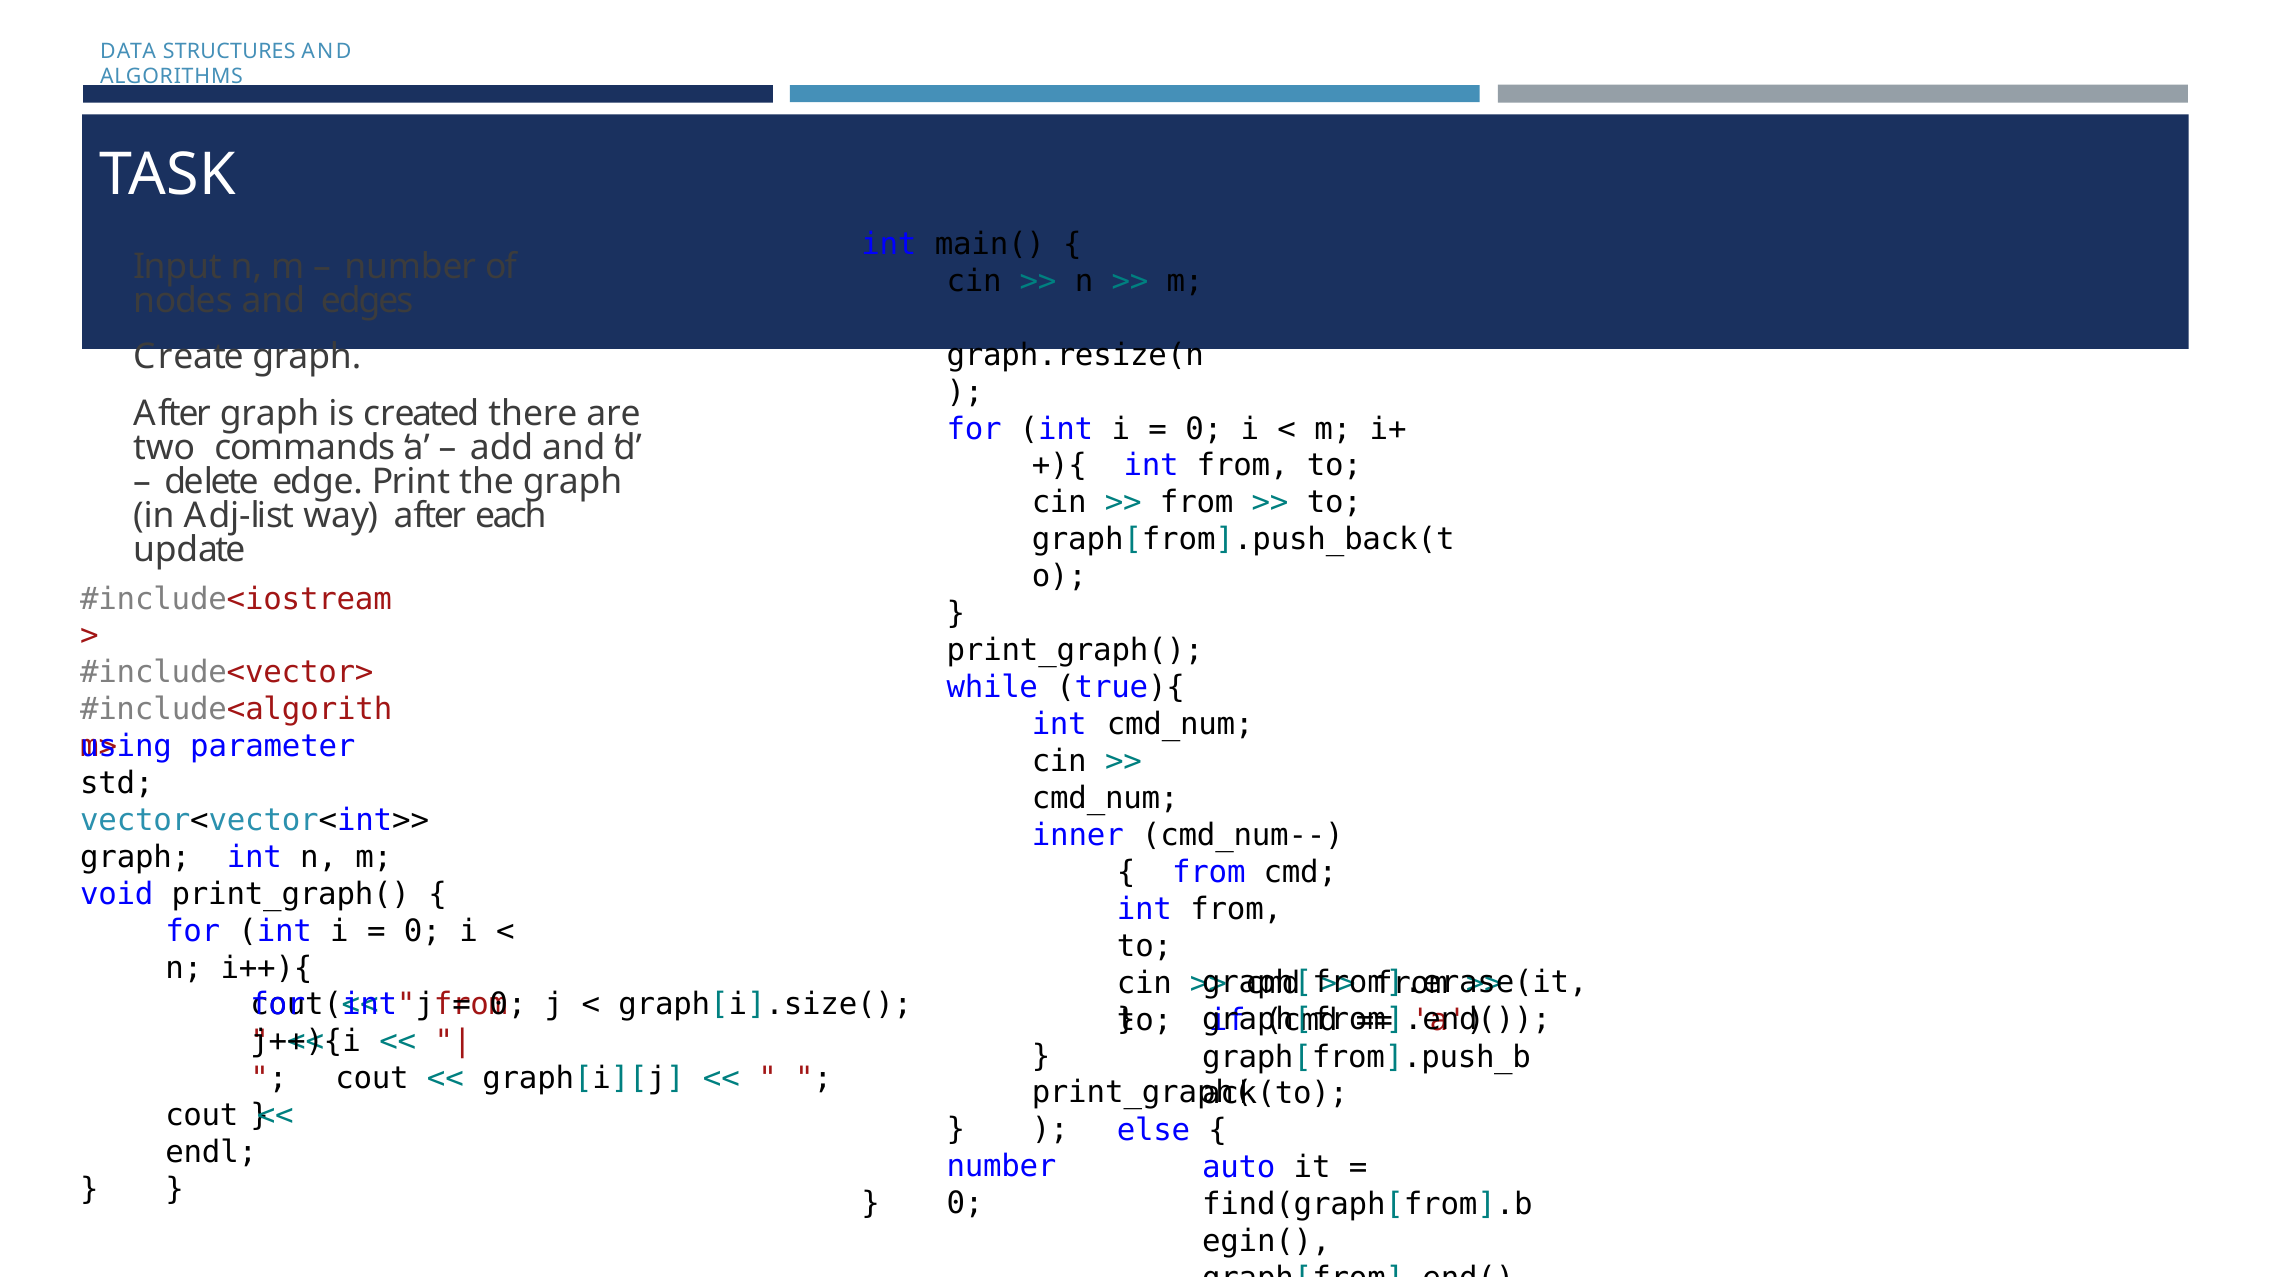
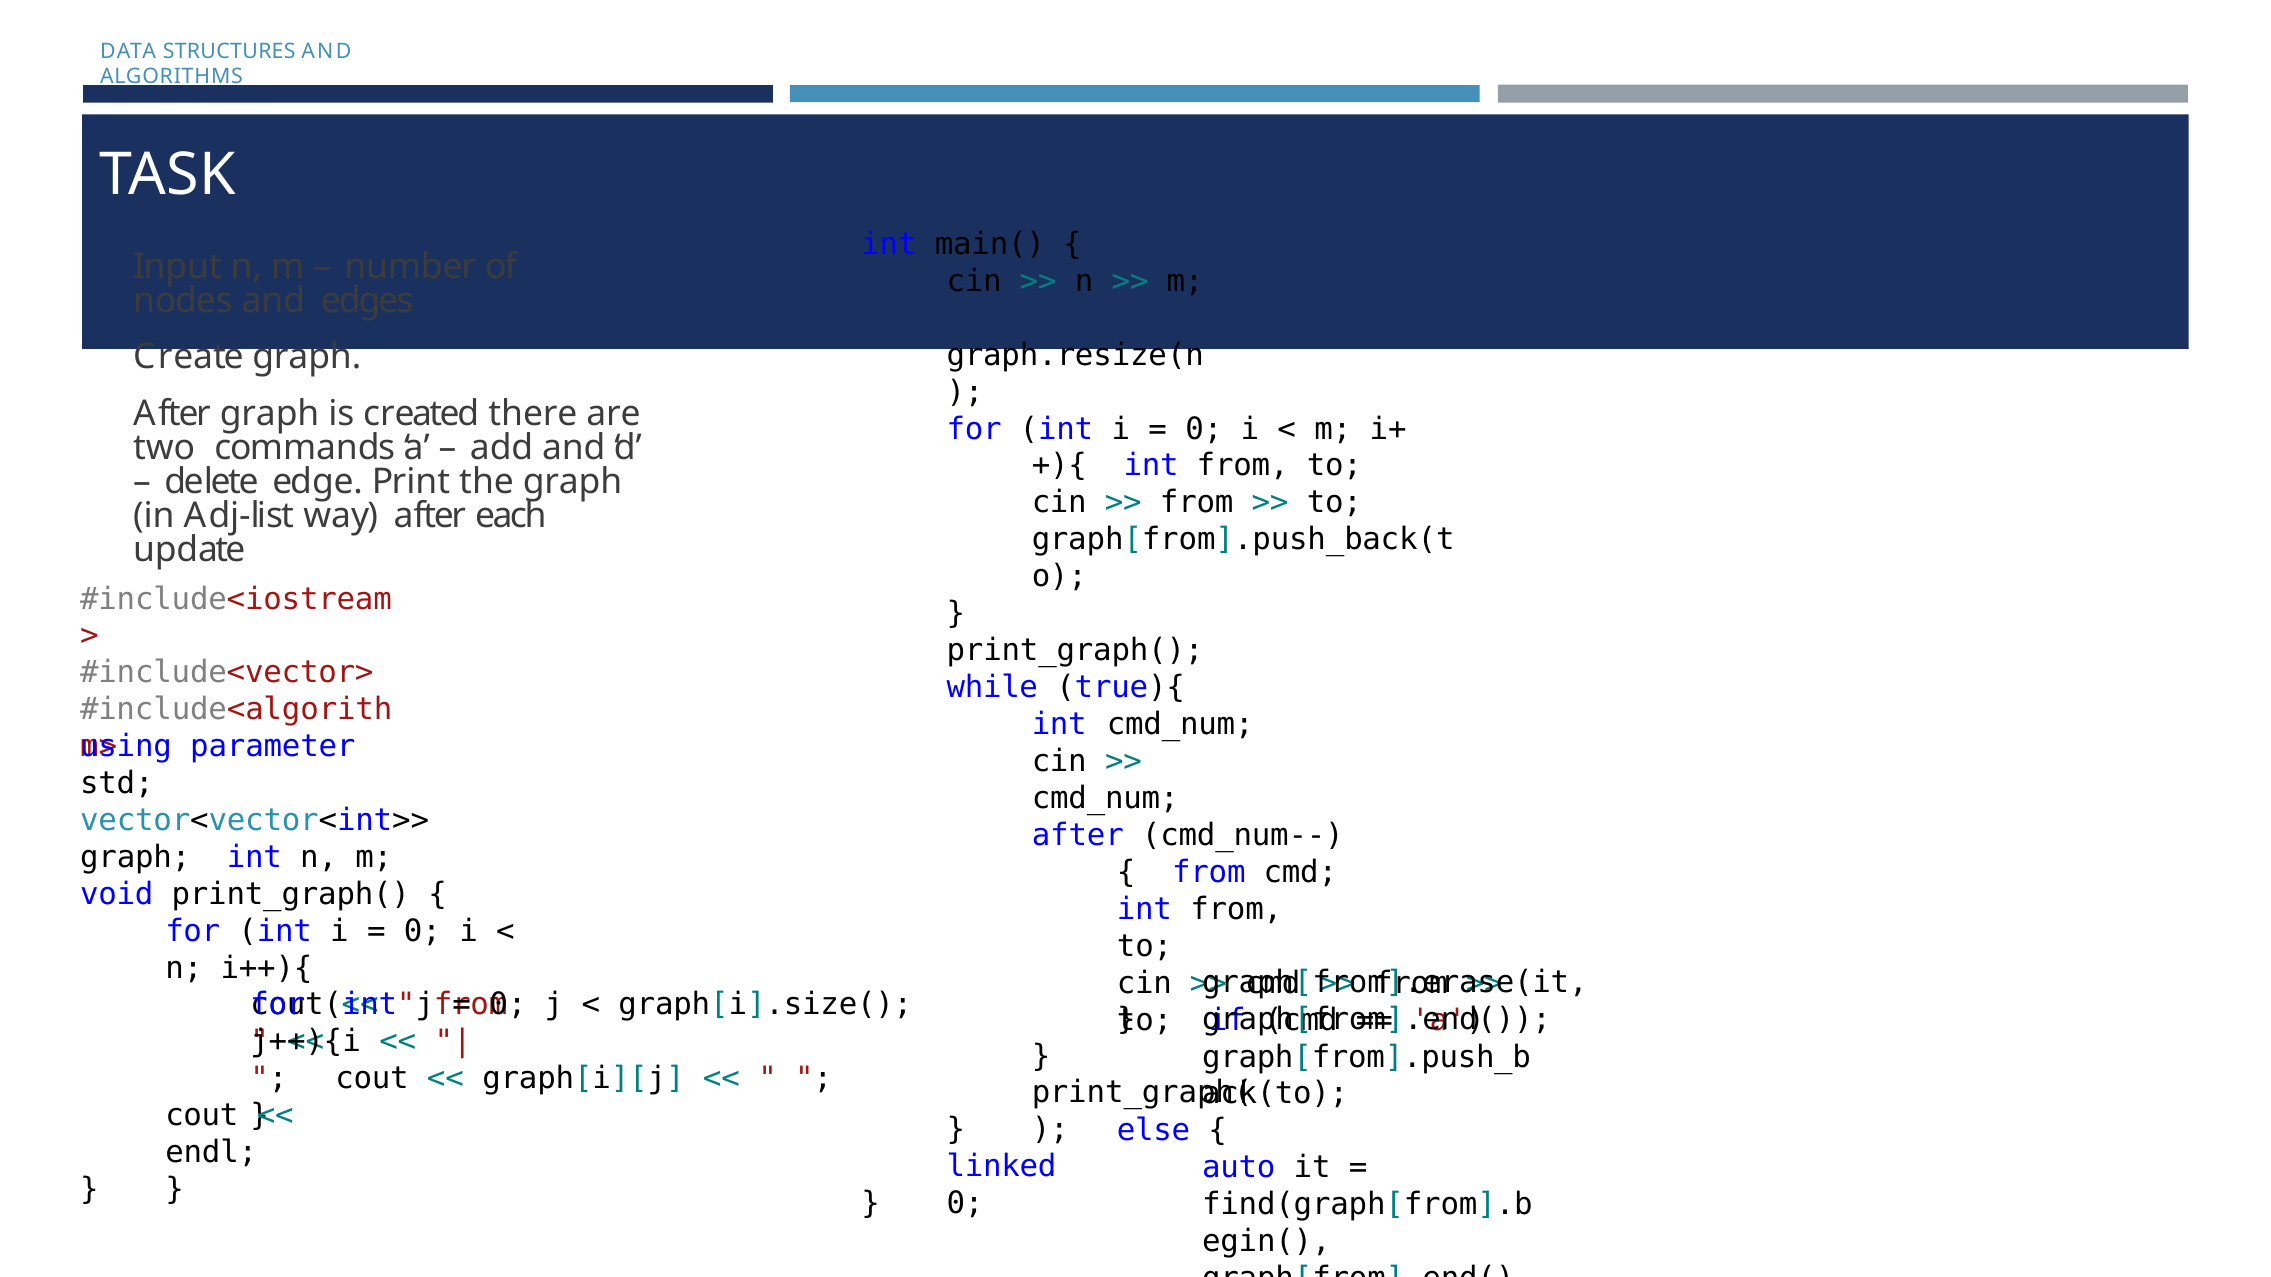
inner at (1078, 836): inner -> after
number at (1002, 1167): number -> linked
